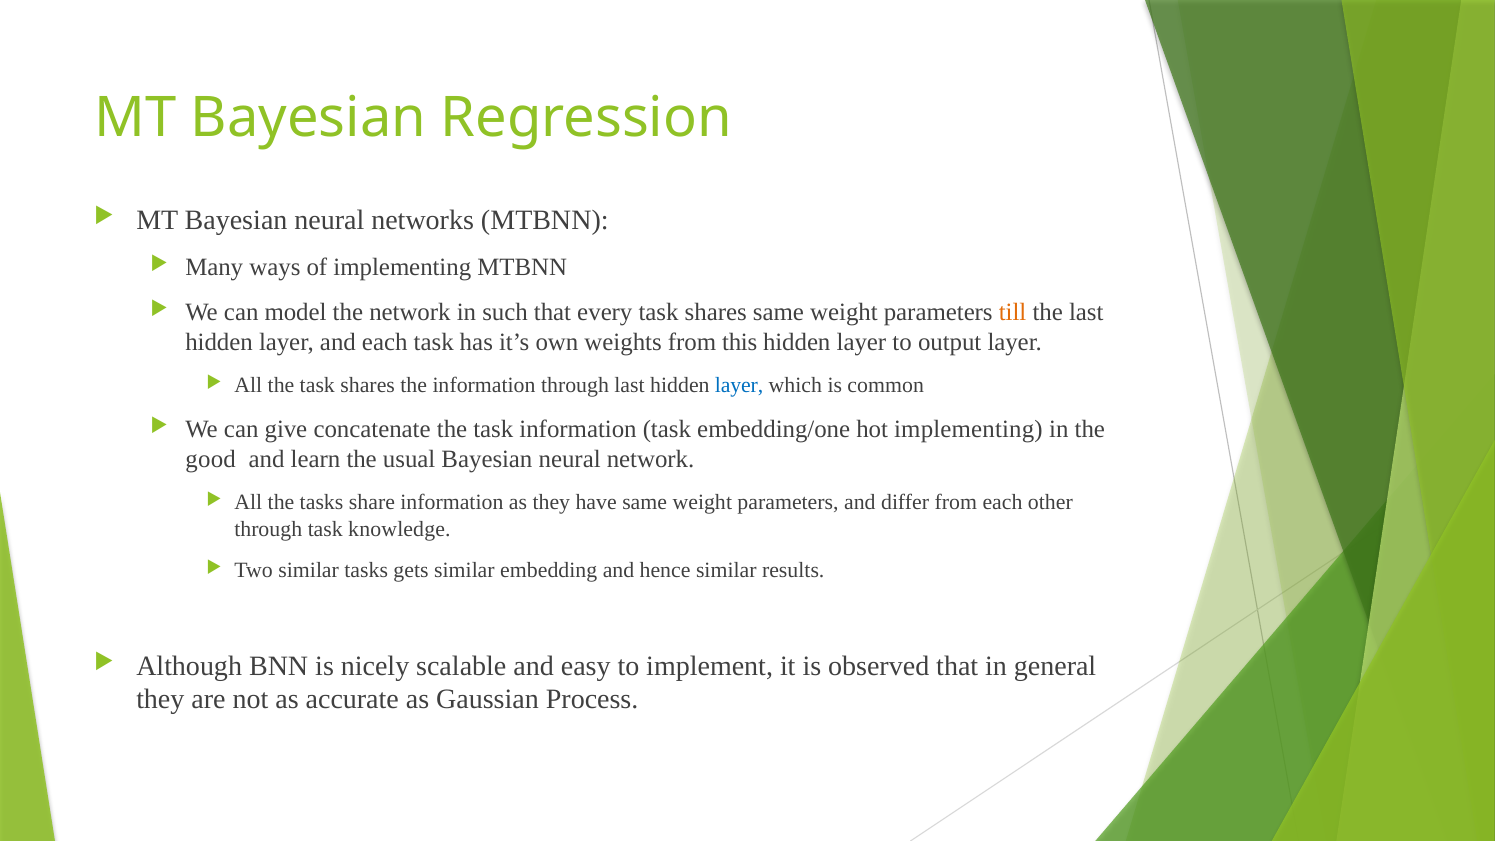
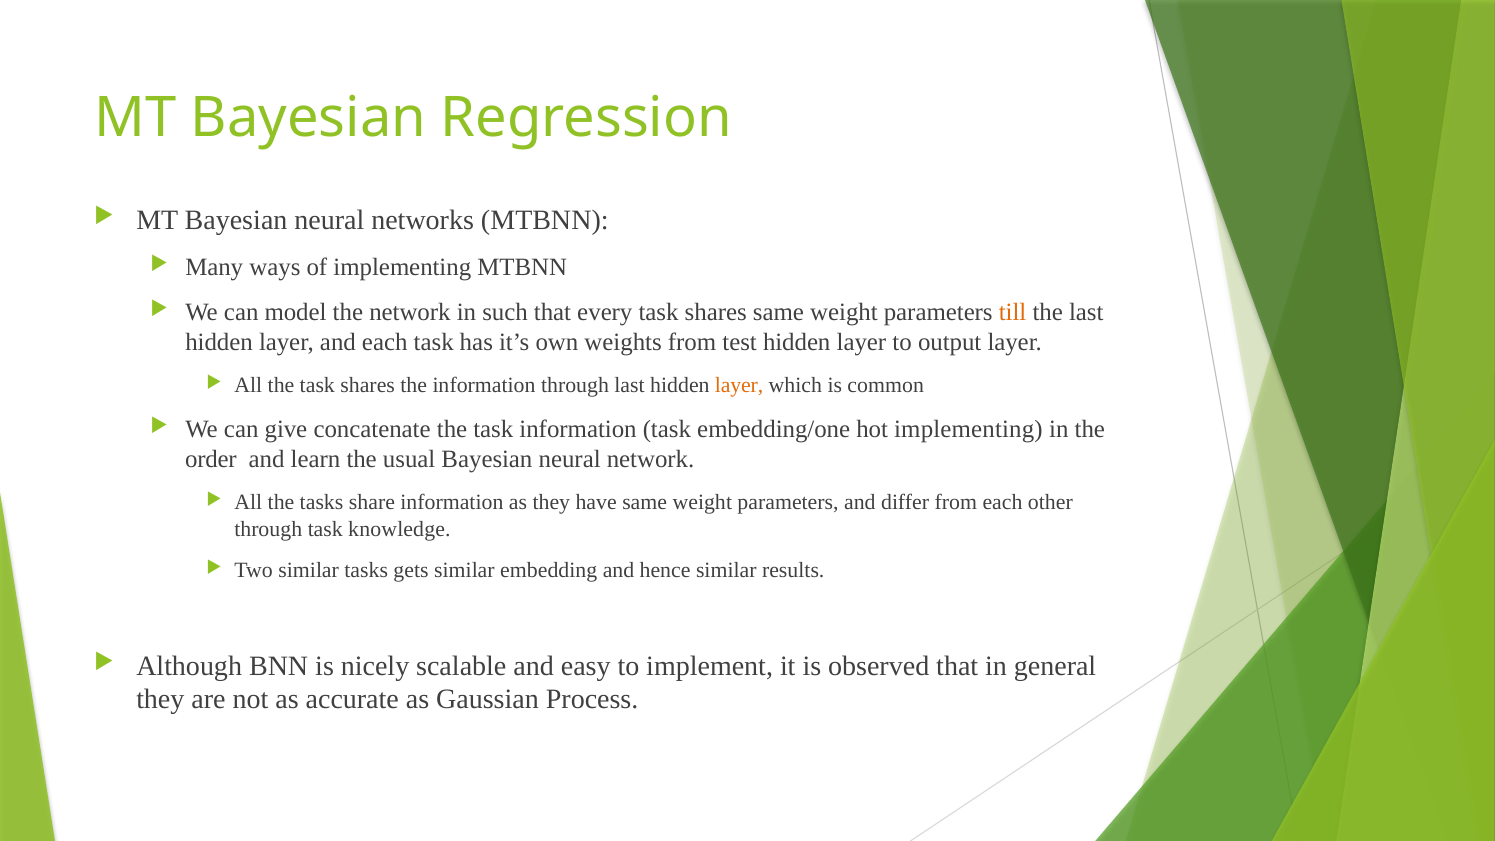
this: this -> test
layer at (739, 386) colour: blue -> orange
good: good -> order
